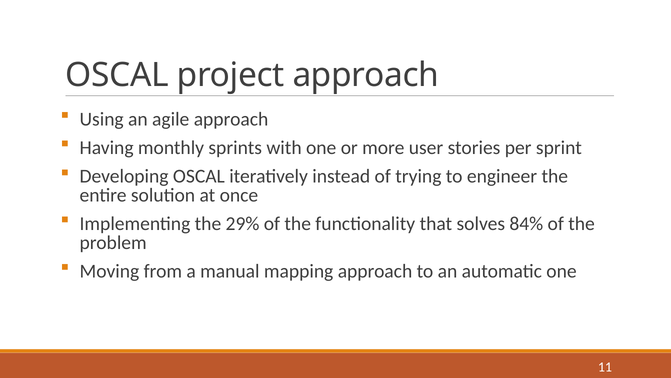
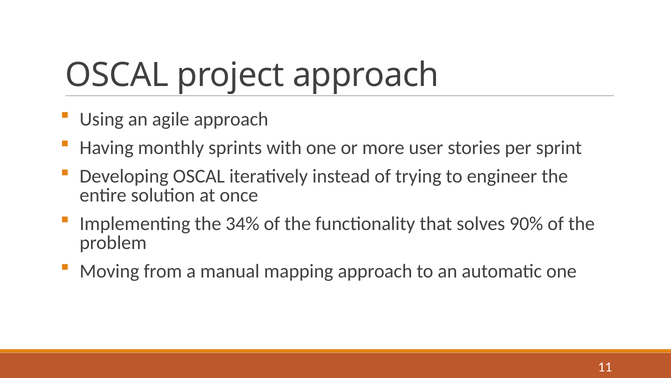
29%: 29% -> 34%
84%: 84% -> 90%
